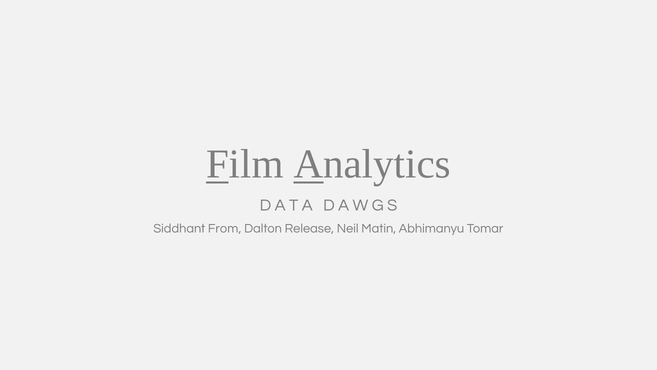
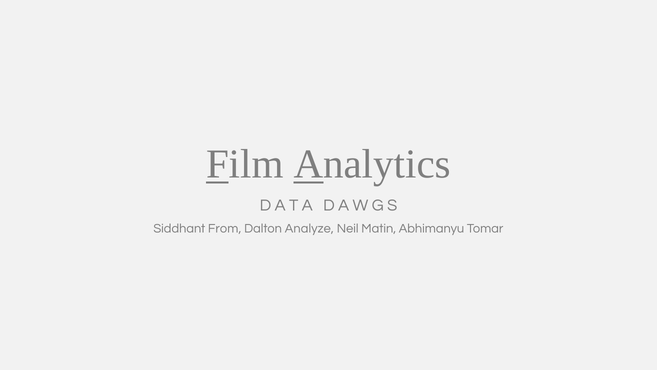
Release: Release -> Analyze
